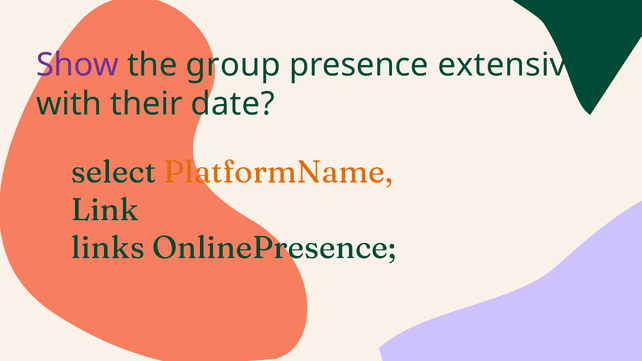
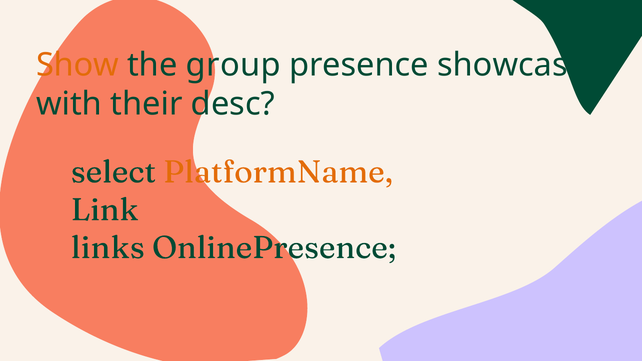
Show colour: purple -> orange
extensive: extensive -> showcase
date: date -> desc
